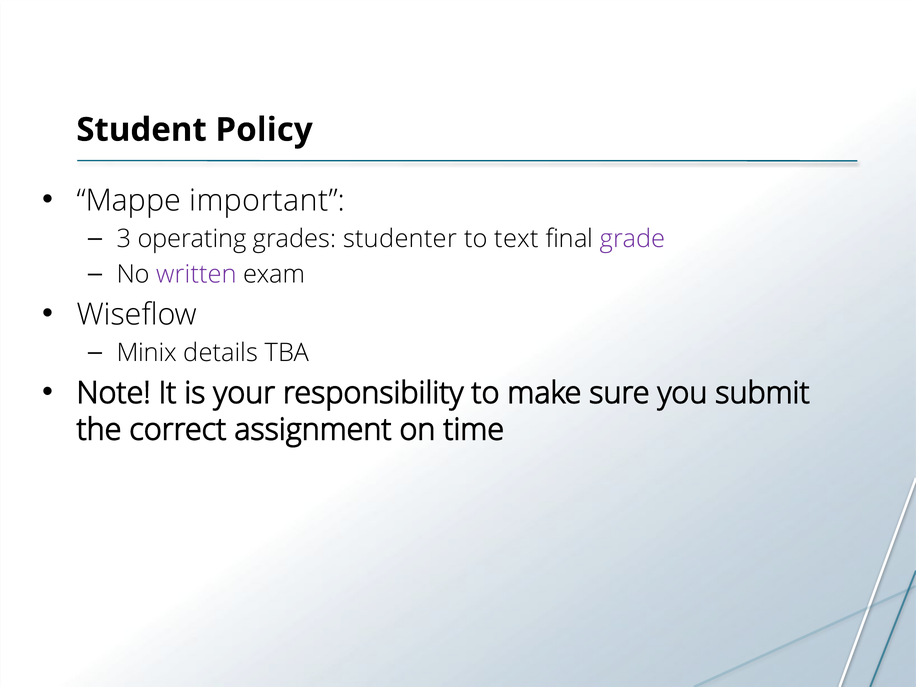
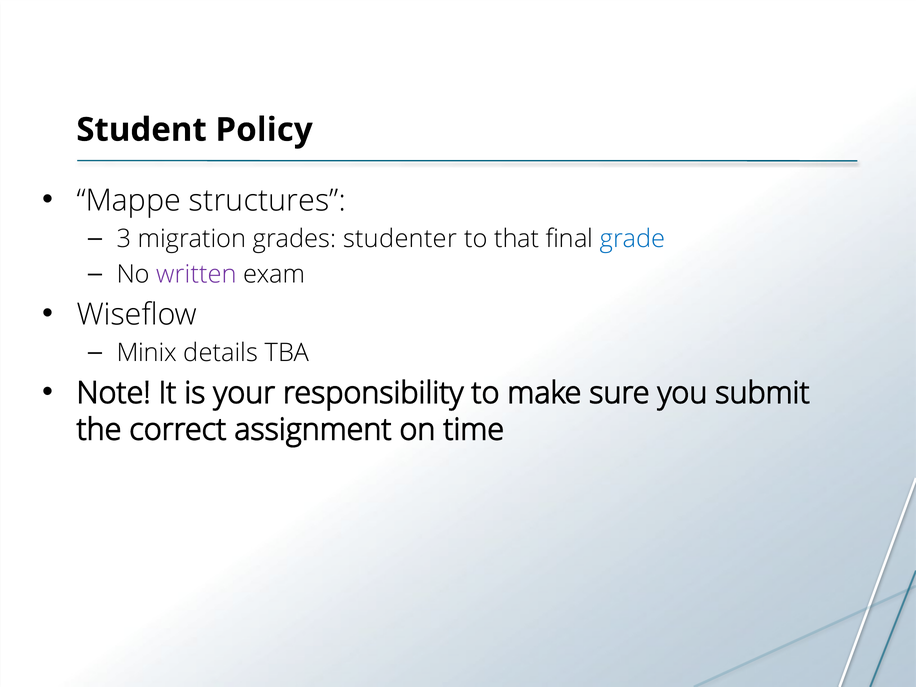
important: important -> structures
operating: operating -> migration
text: text -> that
grade colour: purple -> blue
